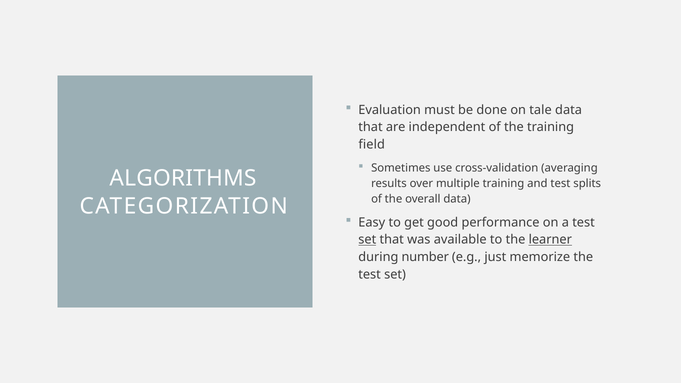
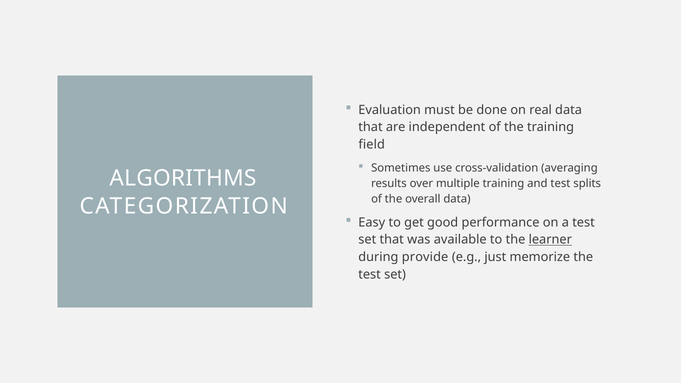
tale: tale -> real
set at (367, 240) underline: present -> none
number: number -> provide
